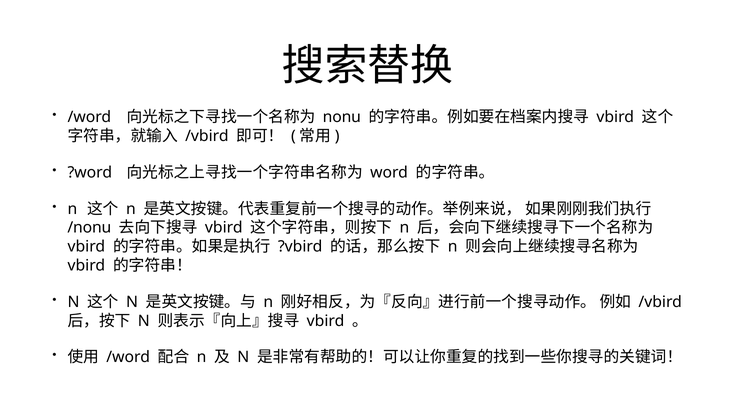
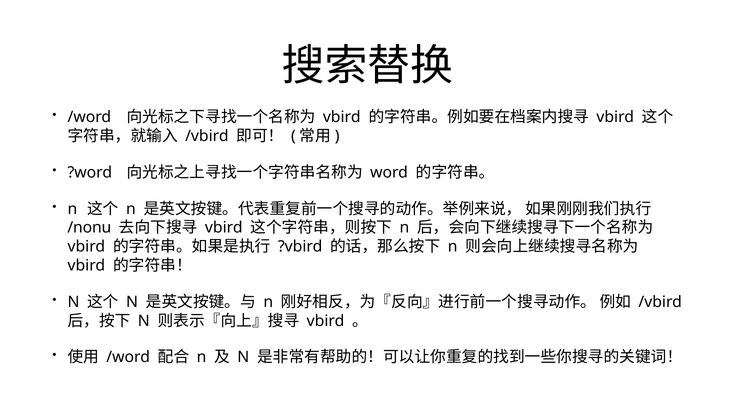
nonu at (342, 117): nonu -> vbird
